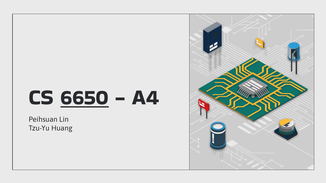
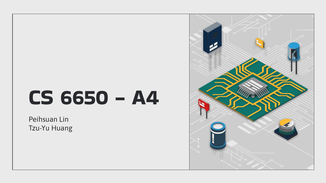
6650 underline: present -> none
